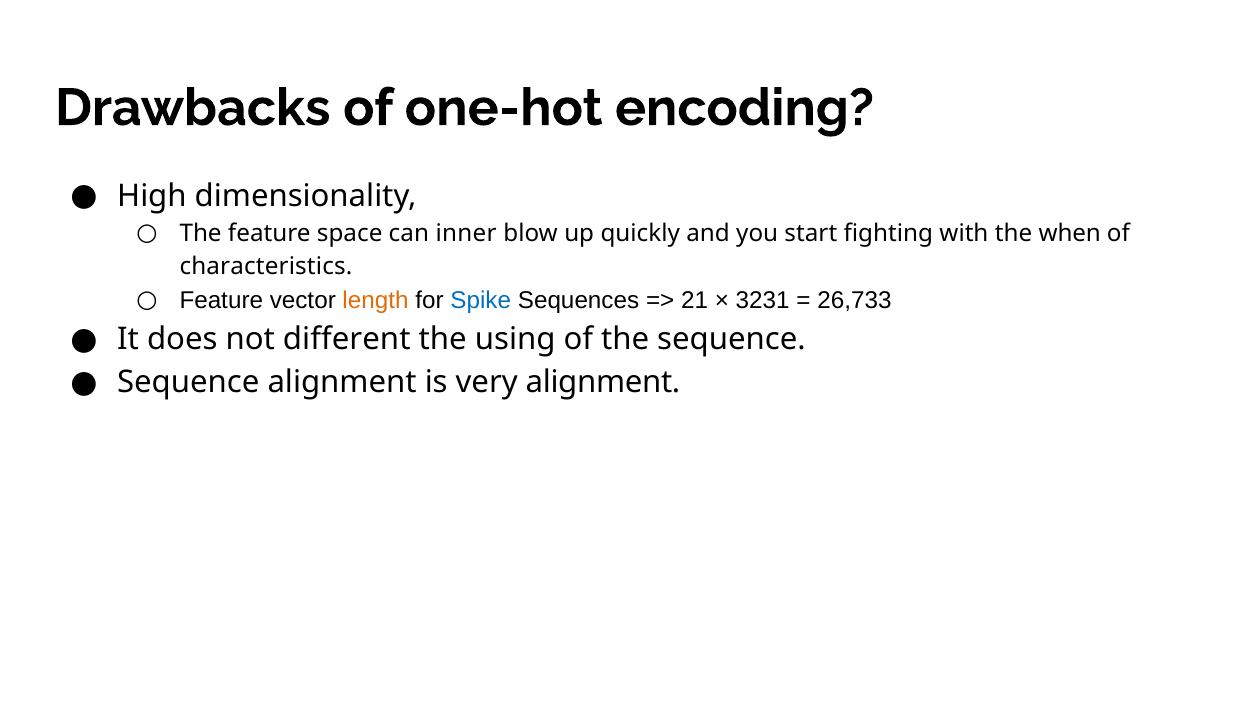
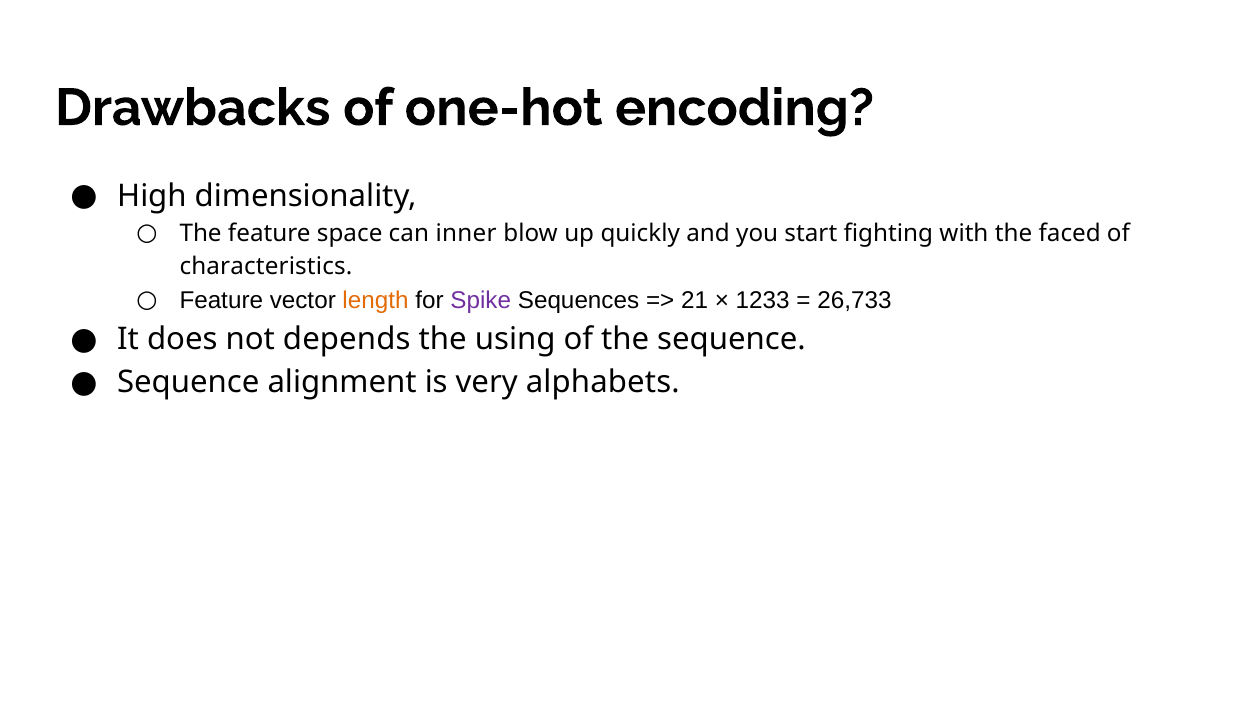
when: when -> faced
Spike colour: blue -> purple
3231: 3231 -> 1233
different: different -> depends
very alignment: alignment -> alphabets
